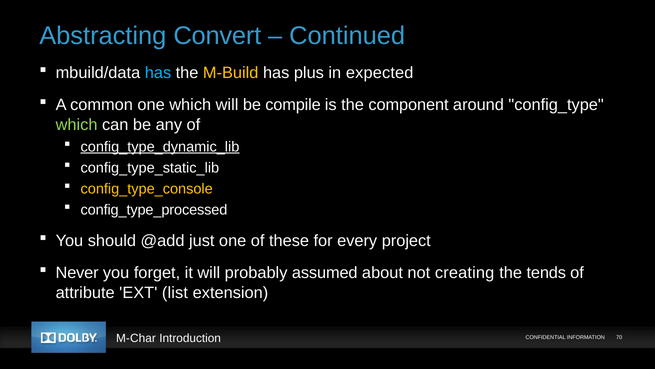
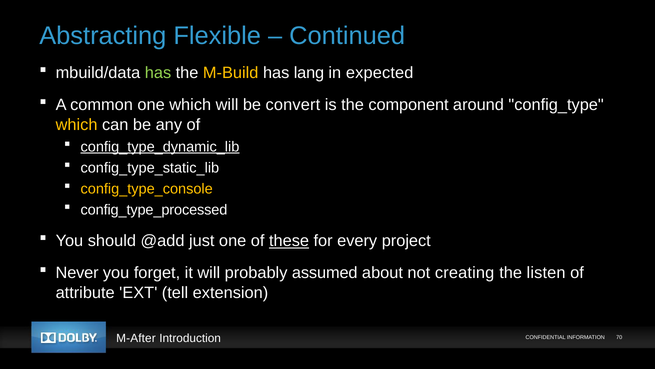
Convert: Convert -> Flexible
has at (158, 73) colour: light blue -> light green
plus: plus -> lang
compile: compile -> convert
which at (77, 125) colour: light green -> yellow
these underline: none -> present
tends: tends -> listen
list: list -> tell
M-Char: M-Char -> M-After
